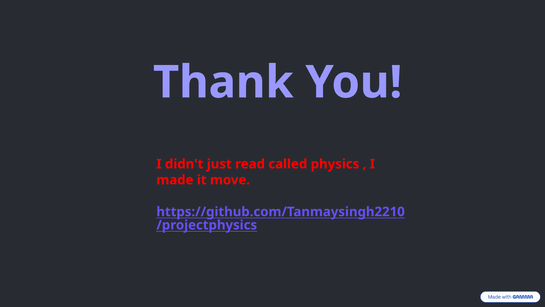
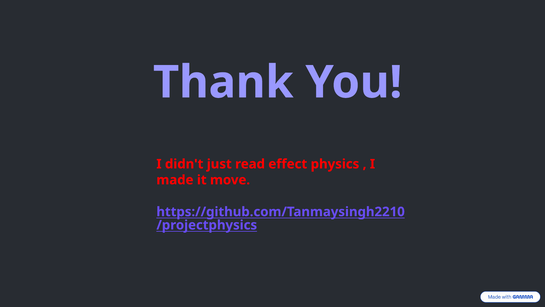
called: called -> effect
